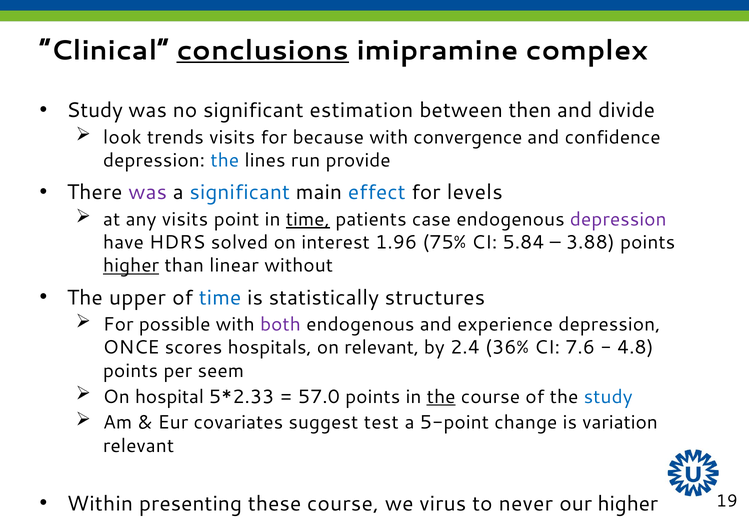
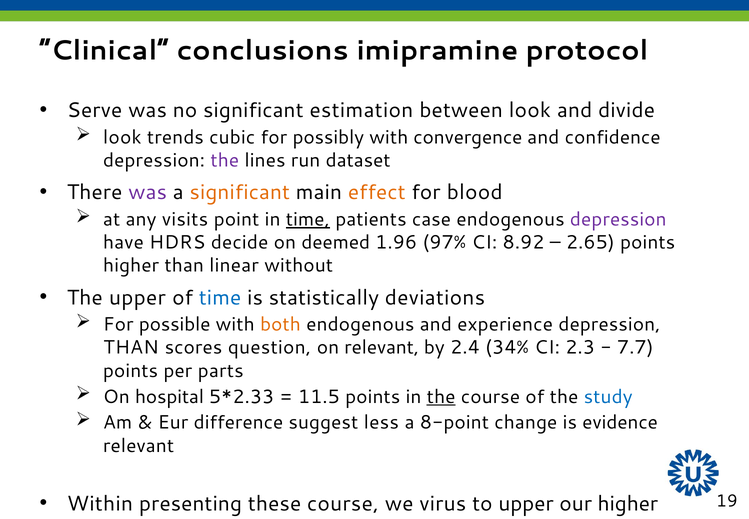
conclusions underline: present -> none
complex: complex -> protocol
Study at (95, 110): Study -> Serve
between then: then -> look
trends visits: visits -> cubic
because: because -> possibly
the at (225, 160) colour: blue -> purple
provide: provide -> dataset
significant at (240, 192) colour: blue -> orange
effect colour: blue -> orange
levels: levels -> blood
solved: solved -> decide
interest: interest -> deemed
75%: 75% -> 97%
5.84: 5.84 -> 8.92
3.88: 3.88 -> 2.65
higher at (131, 265) underline: present -> none
structures: structures -> deviations
both colour: purple -> orange
ONCE at (131, 347): ONCE -> THAN
hospitals: hospitals -> question
36%: 36% -> 34%
7.6: 7.6 -> 2.3
4.8: 4.8 -> 7.7
seem: seem -> parts
57.0: 57.0 -> 11.5
covariates: covariates -> difference
test: test -> less
5-point: 5-point -> 8-point
variation: variation -> evidence
to never: never -> upper
